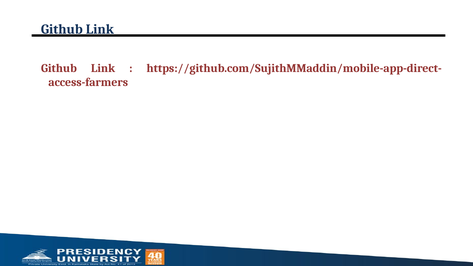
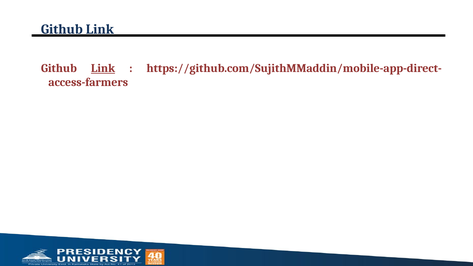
Link at (103, 68) underline: none -> present
